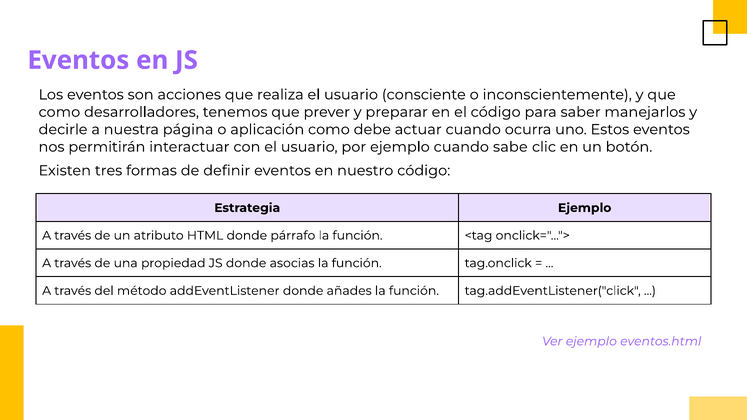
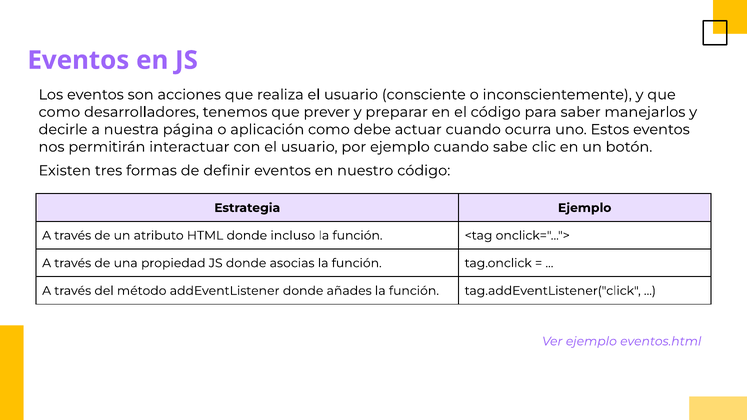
párrafo: párrafo -> incluso
